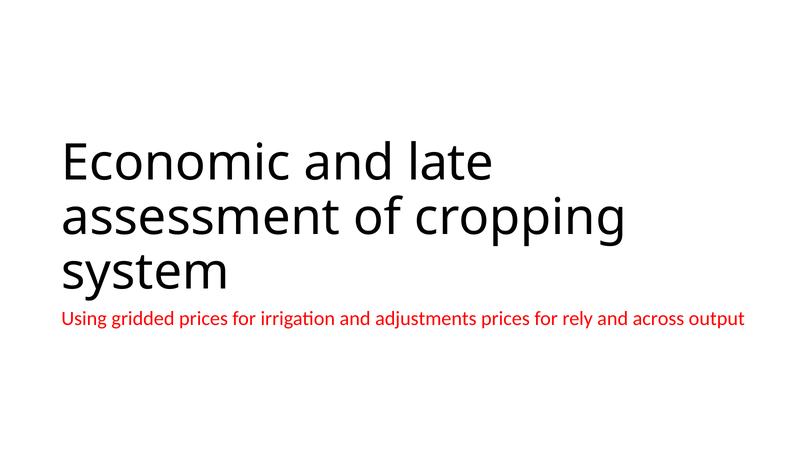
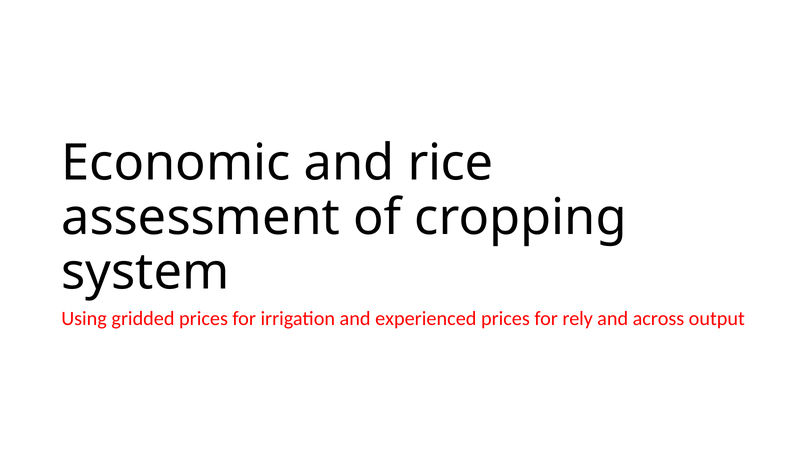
late: late -> rice
adjustments: adjustments -> experienced
